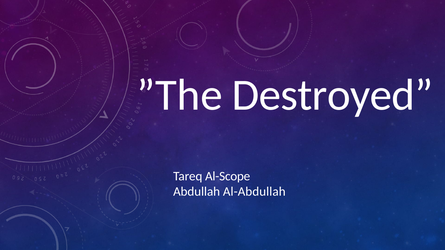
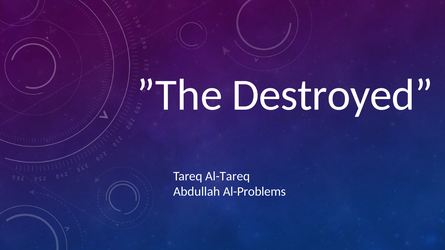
Al-Scope: Al-Scope -> Al-Tareq
Al-Abdullah: Al-Abdullah -> Al-Problems
